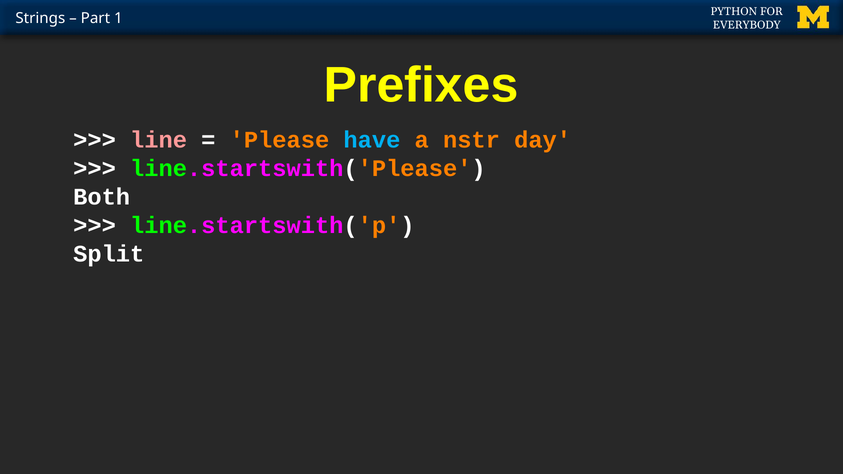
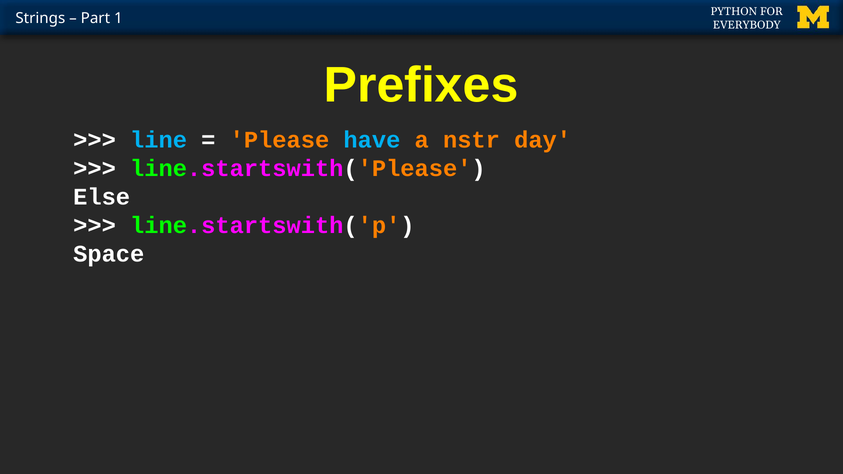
line colour: pink -> light blue
Both: Both -> Else
Split: Split -> Space
